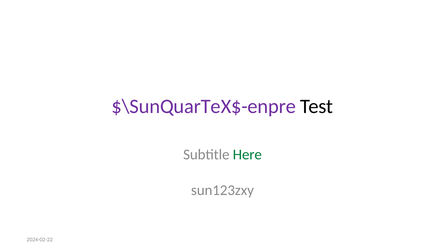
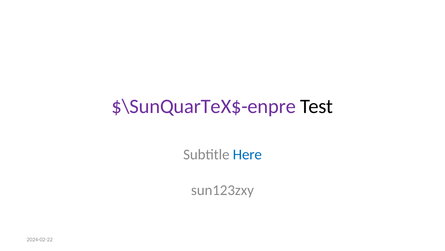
Here colour: green -> blue
